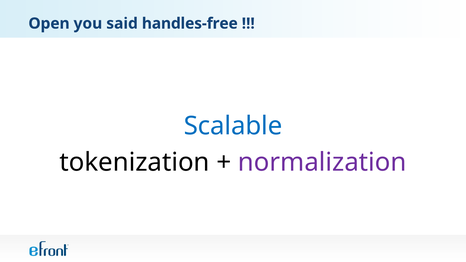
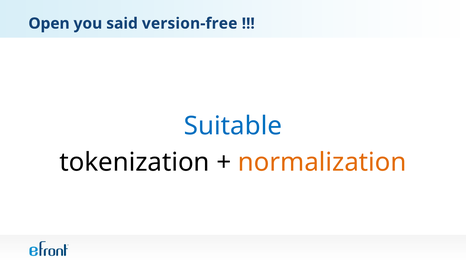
handles-free: handles-free -> version-free
Scalable: Scalable -> Suitable
normalization colour: purple -> orange
